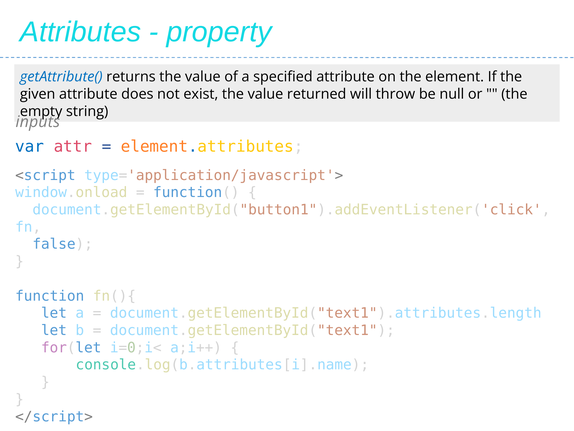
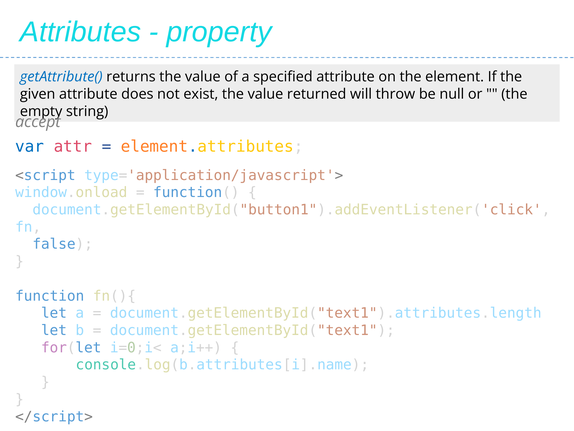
inputs: inputs -> accept
